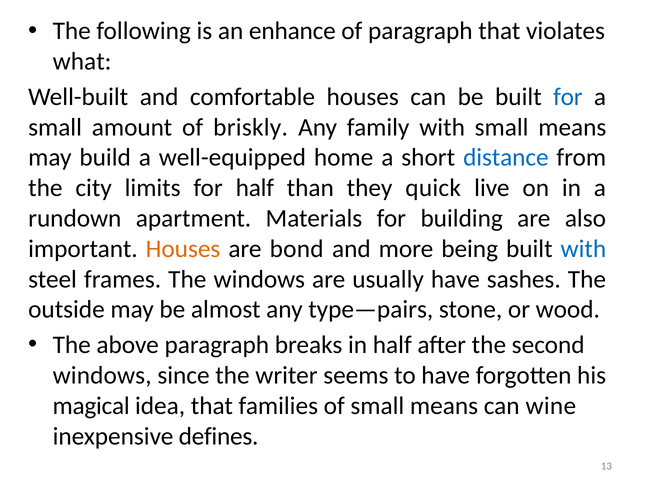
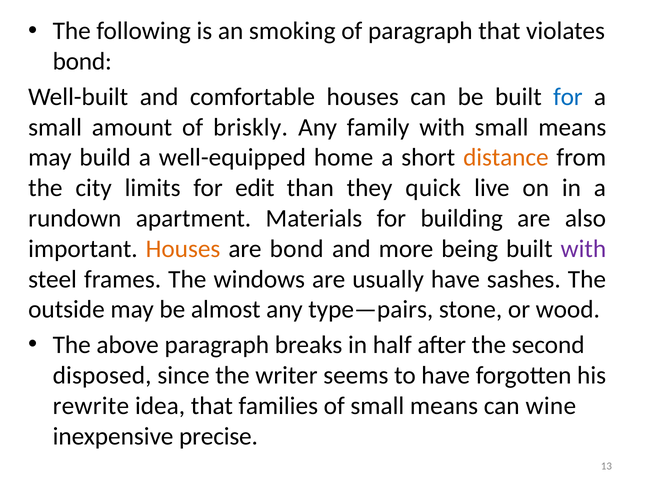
enhance: enhance -> smoking
what at (82, 61): what -> bond
distance colour: blue -> orange
for half: half -> edit
with at (583, 249) colour: blue -> purple
windows at (102, 376): windows -> disposed
magical: magical -> rewrite
defines: defines -> precise
